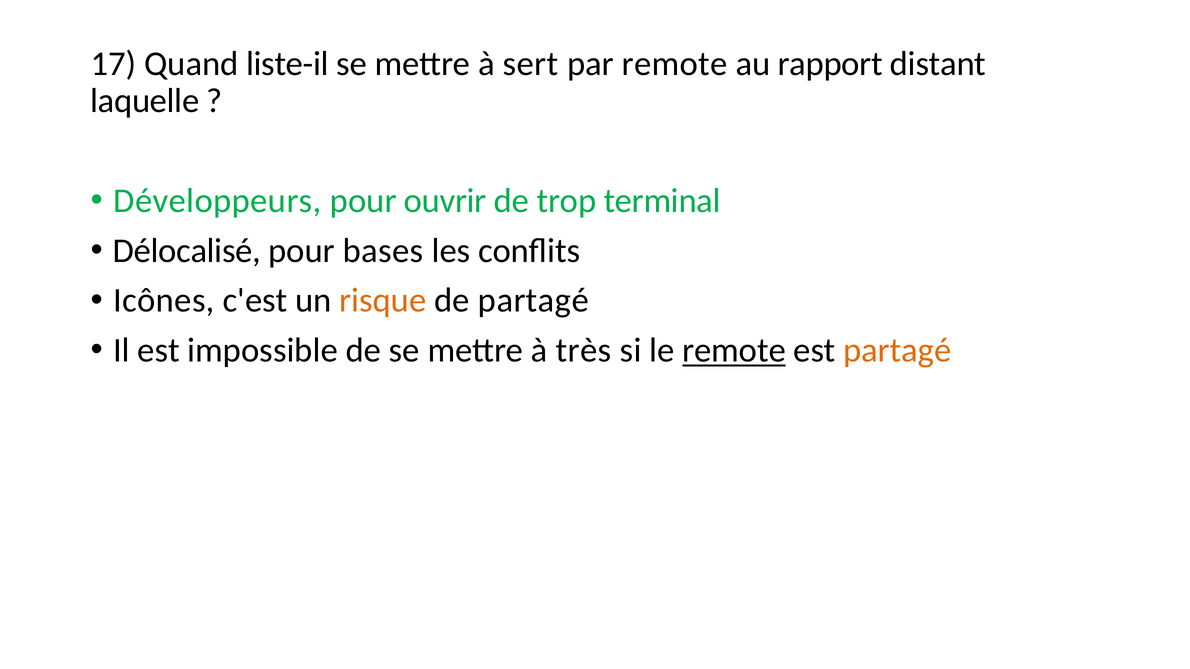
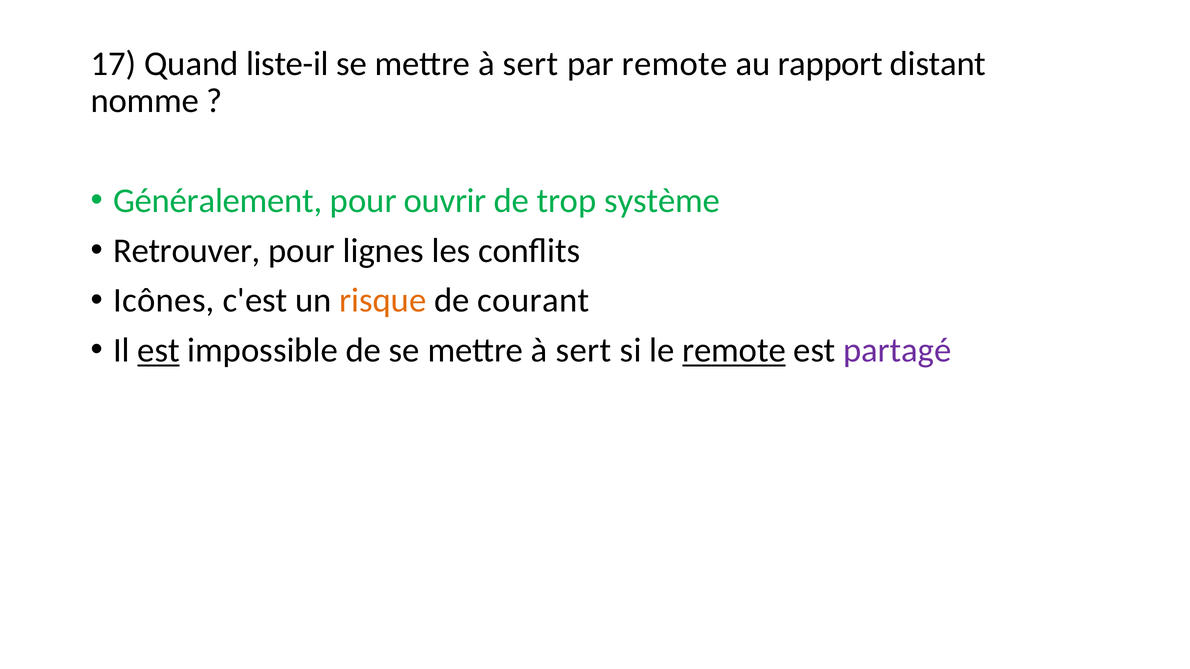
laquelle: laquelle -> nomme
Développeurs: Développeurs -> Généralement
terminal: terminal -> système
Délocalisé: Délocalisé -> Retrouver
bases: bases -> lignes
de partagé: partagé -> courant
est at (159, 351) underline: none -> present
très at (584, 351): très -> sert
partagé at (897, 351) colour: orange -> purple
